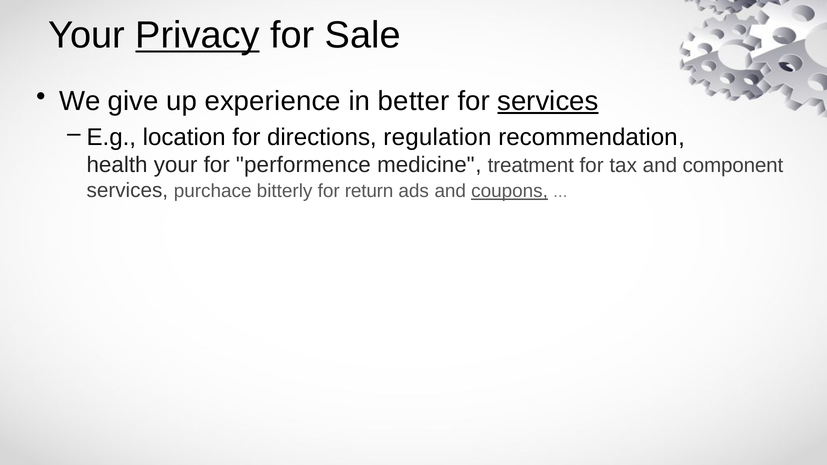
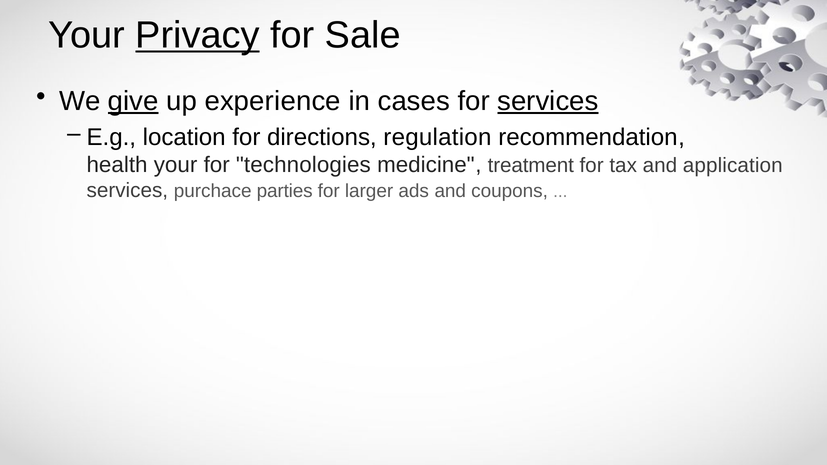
give underline: none -> present
better: better -> cases
performence: performence -> technologies
component: component -> application
bitterly: bitterly -> parties
return: return -> larger
coupons underline: present -> none
